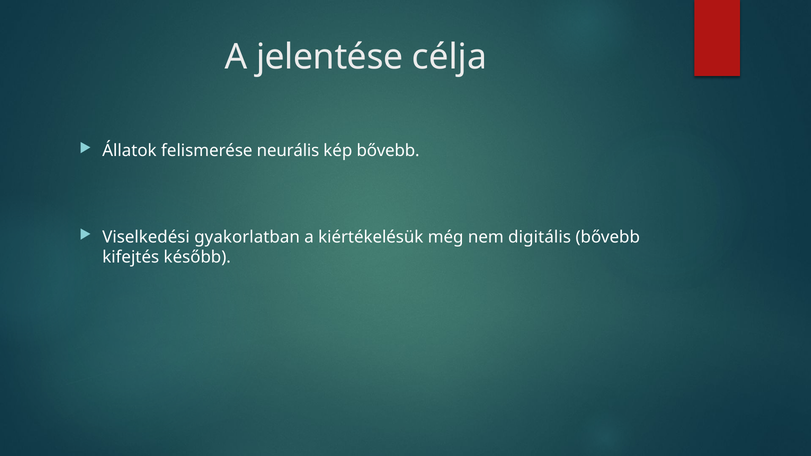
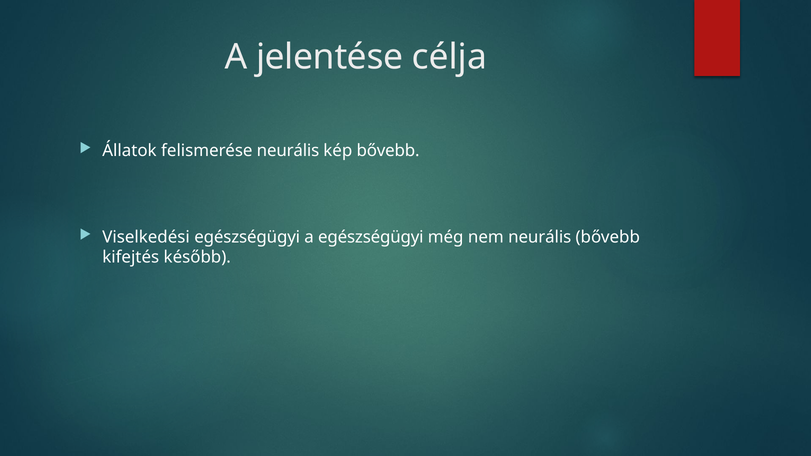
Viselkedési gyakorlatban: gyakorlatban -> egészségügyi
a kiértékelésük: kiértékelésük -> egészségügyi
nem digitális: digitális -> neurális
